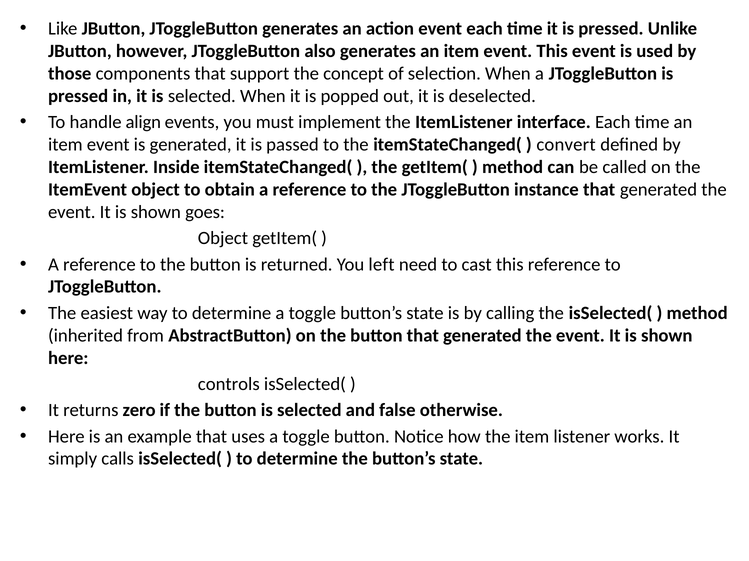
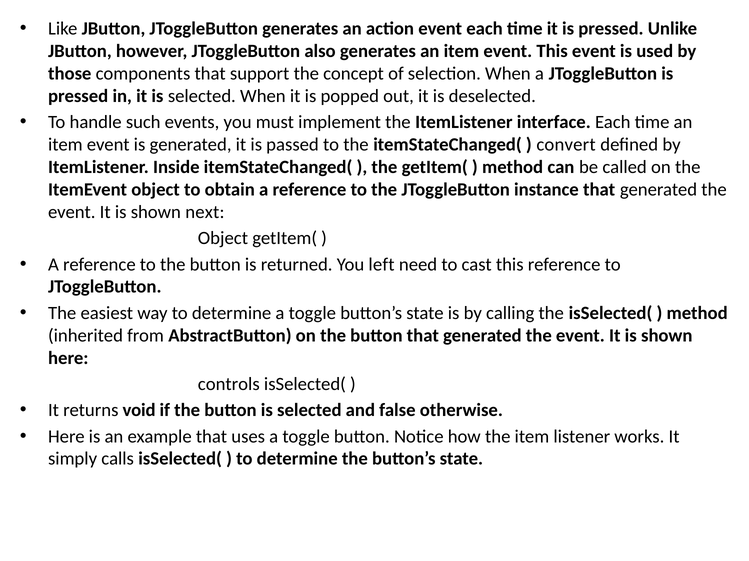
align: align -> such
goes: goes -> next
zero: zero -> void
